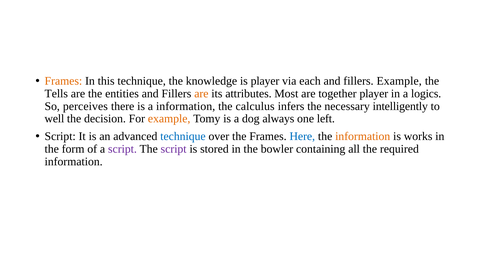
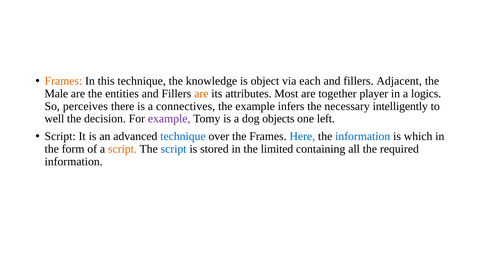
is player: player -> object
fillers Example: Example -> Adjacent
Tells: Tells -> Male
a information: information -> connectives
the calculus: calculus -> example
example at (169, 119) colour: orange -> purple
always: always -> objects
information at (363, 136) colour: orange -> blue
works: works -> which
script at (122, 149) colour: purple -> orange
script at (174, 149) colour: purple -> blue
bowler: bowler -> limited
